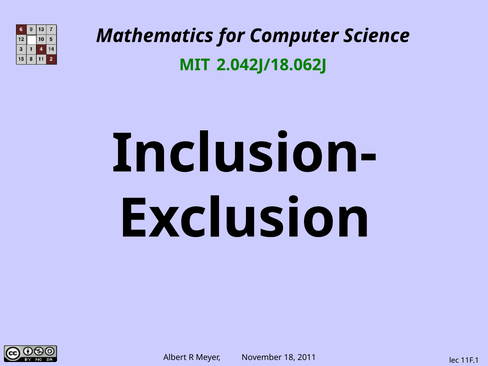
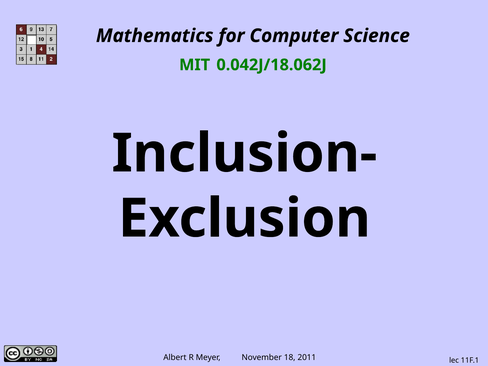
2.042J/18.062J: 2.042J/18.062J -> 0.042J/18.062J
